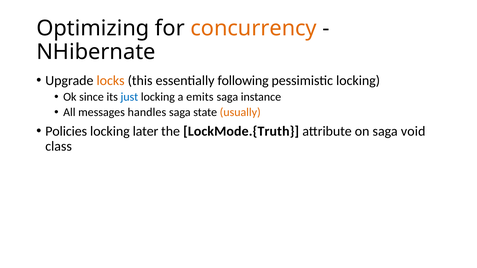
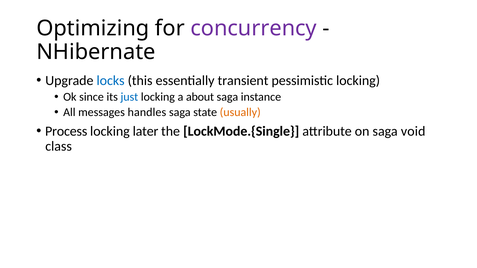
concurrency colour: orange -> purple
locks colour: orange -> blue
following: following -> transient
emits: emits -> about
Policies: Policies -> Process
LockMode.{Truth: LockMode.{Truth -> LockMode.{Single
